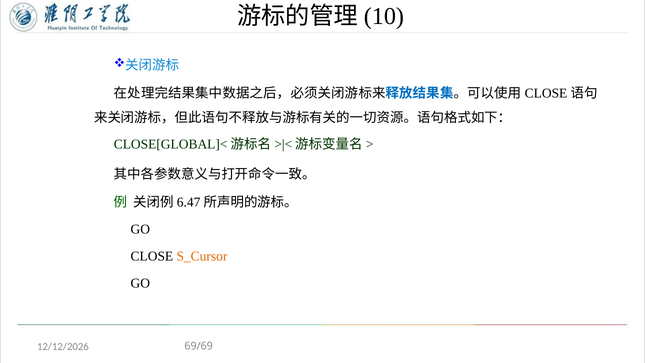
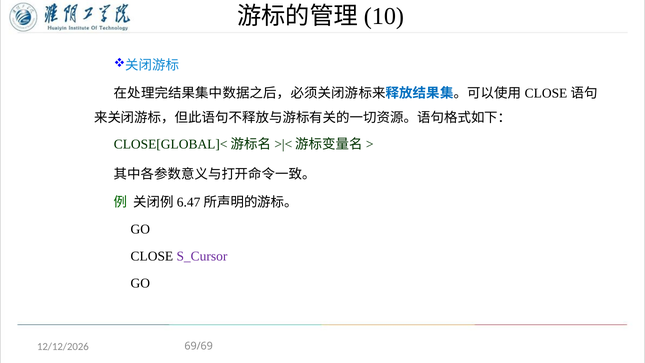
S_Cursor colour: orange -> purple
